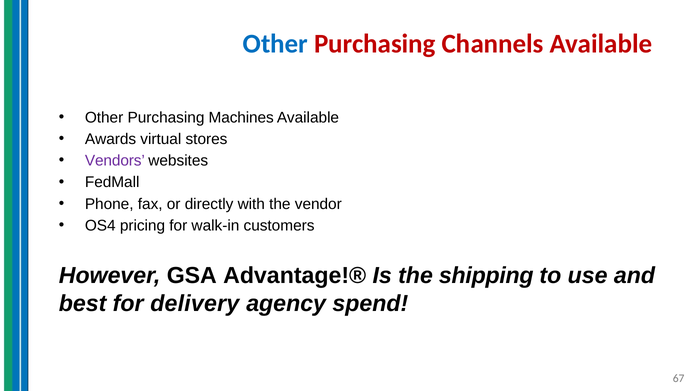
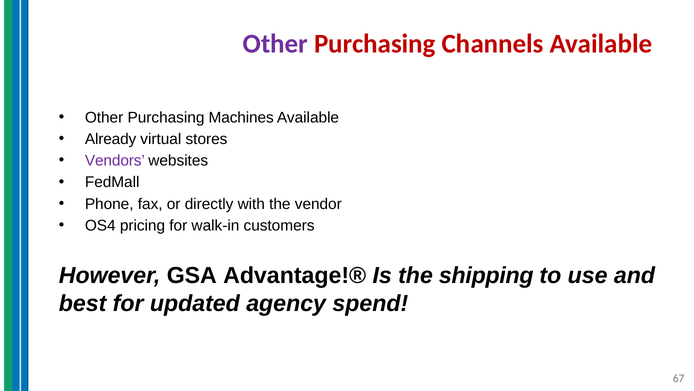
Other at (275, 44) colour: blue -> purple
Awards: Awards -> Already
delivery: delivery -> updated
